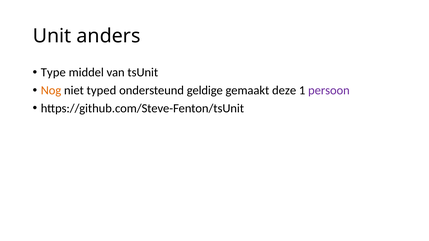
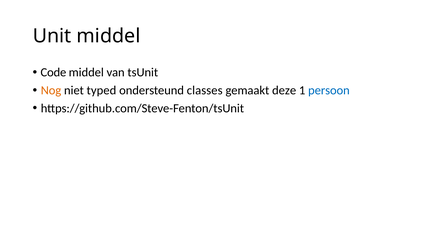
Unit anders: anders -> middel
Type: Type -> Code
geldige: geldige -> classes
persoon colour: purple -> blue
